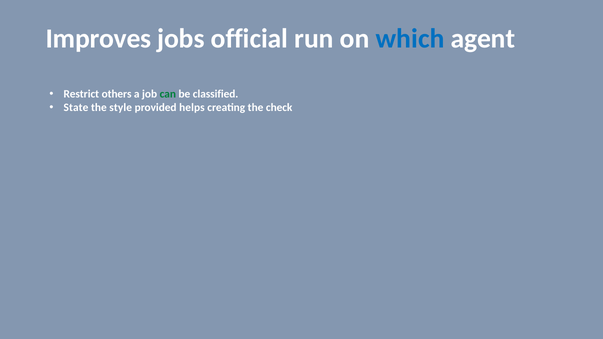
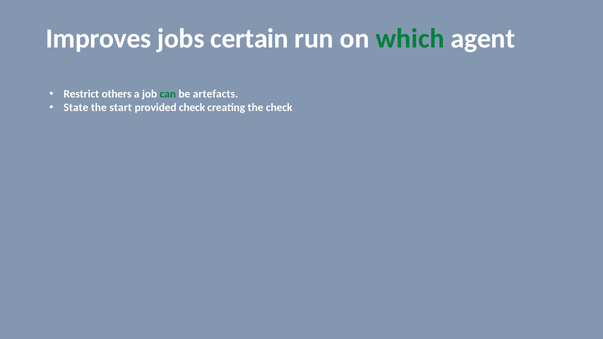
official: official -> certain
which colour: blue -> green
classified: classified -> artefacts
style: style -> start
provided helps: helps -> check
